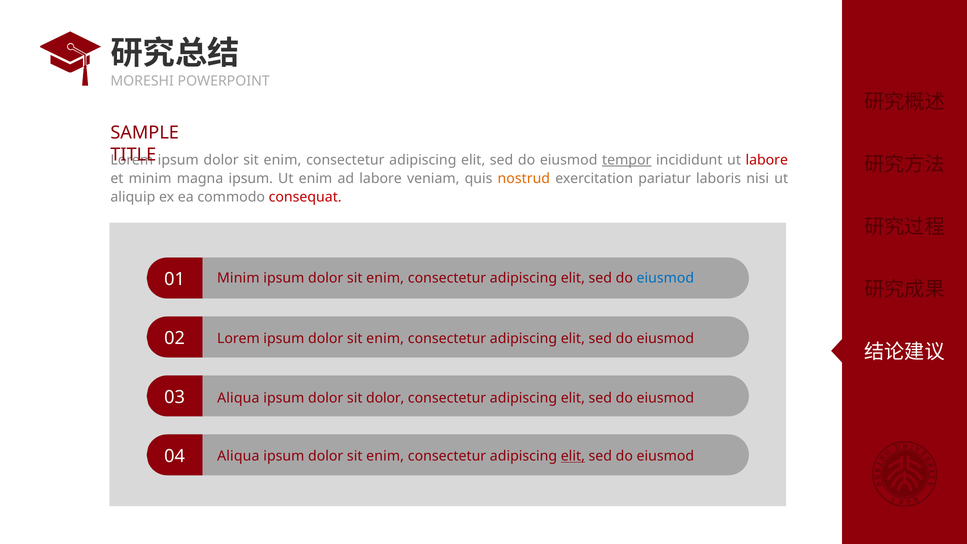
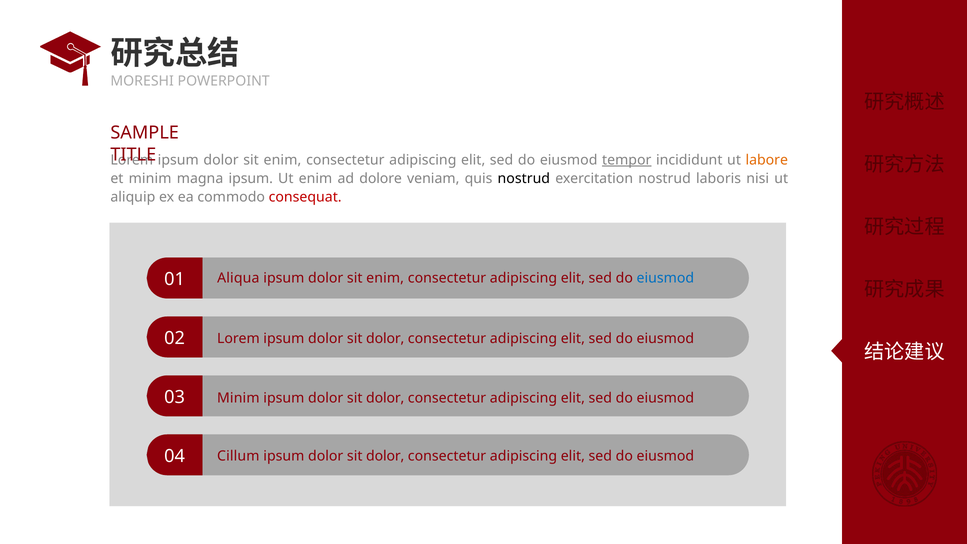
labore at (767, 160) colour: red -> orange
ad labore: labore -> dolore
nostrud at (524, 179) colour: orange -> black
exercitation pariatur: pariatur -> nostrud
Minim at (238, 278): Minim -> Aliqua
enim at (385, 339): enim -> dolor
Aliqua at (238, 398): Aliqua -> Minim
Aliqua at (238, 456): Aliqua -> Cillum
enim at (385, 456): enim -> dolor
elit at (573, 456) underline: present -> none
